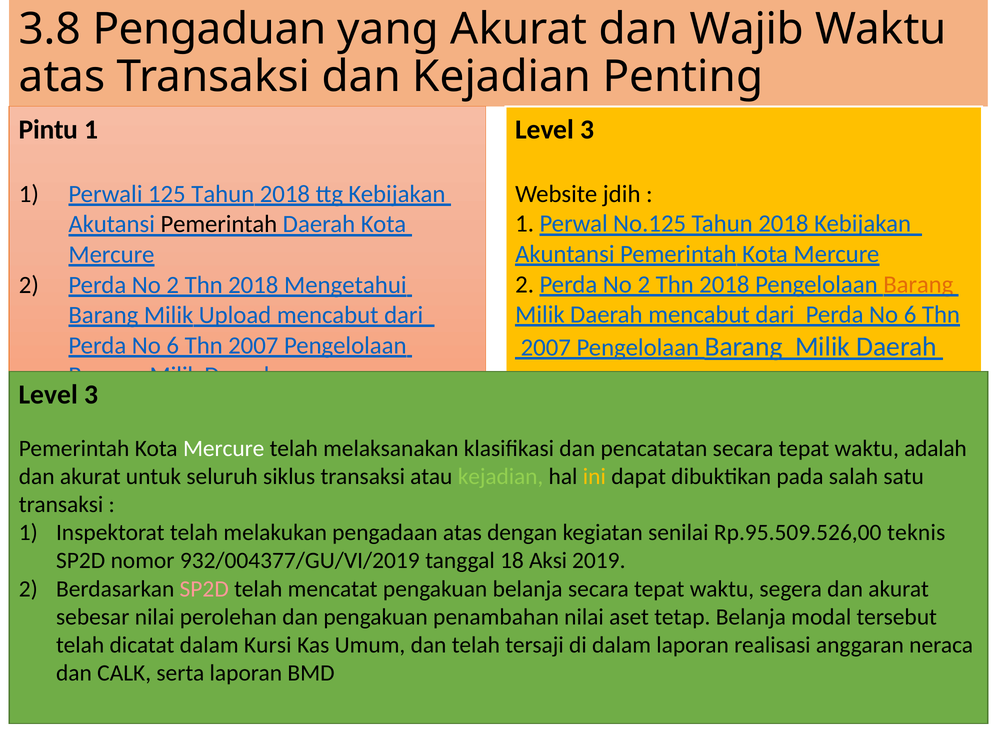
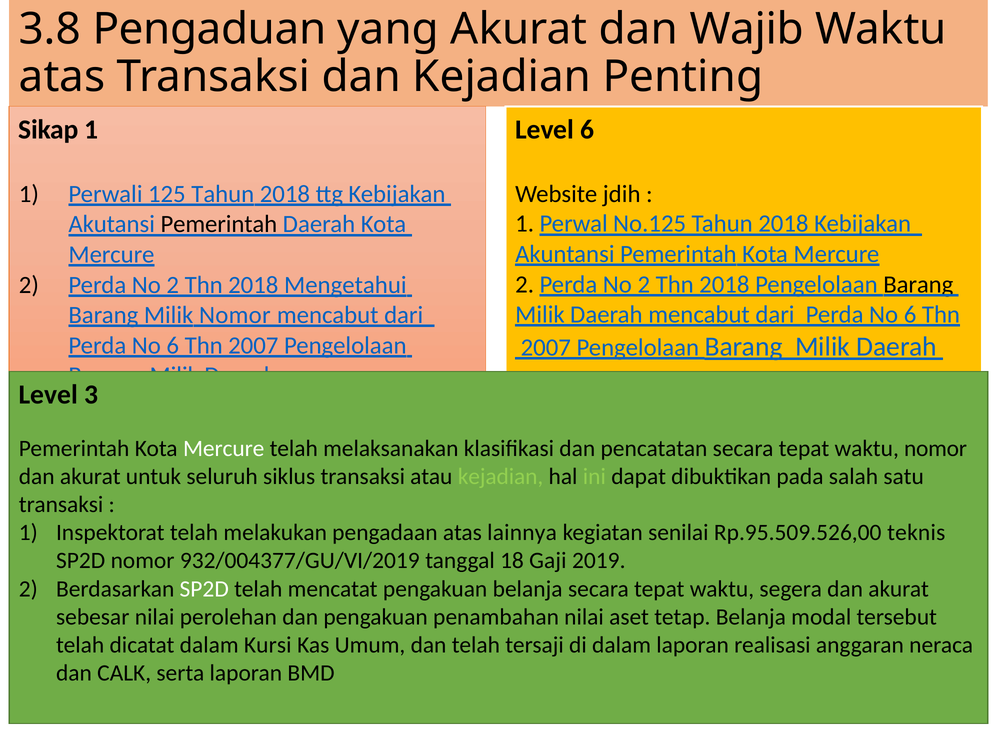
Pintu: Pintu -> Sikap
3 at (587, 130): 3 -> 6
Barang at (918, 284) colour: orange -> black
Milik Upload: Upload -> Nomor
waktu adalah: adalah -> nomor
ini colour: yellow -> light green
dengan: dengan -> lainnya
Aksi: Aksi -> Gaji
SP2D at (204, 589) colour: pink -> white
